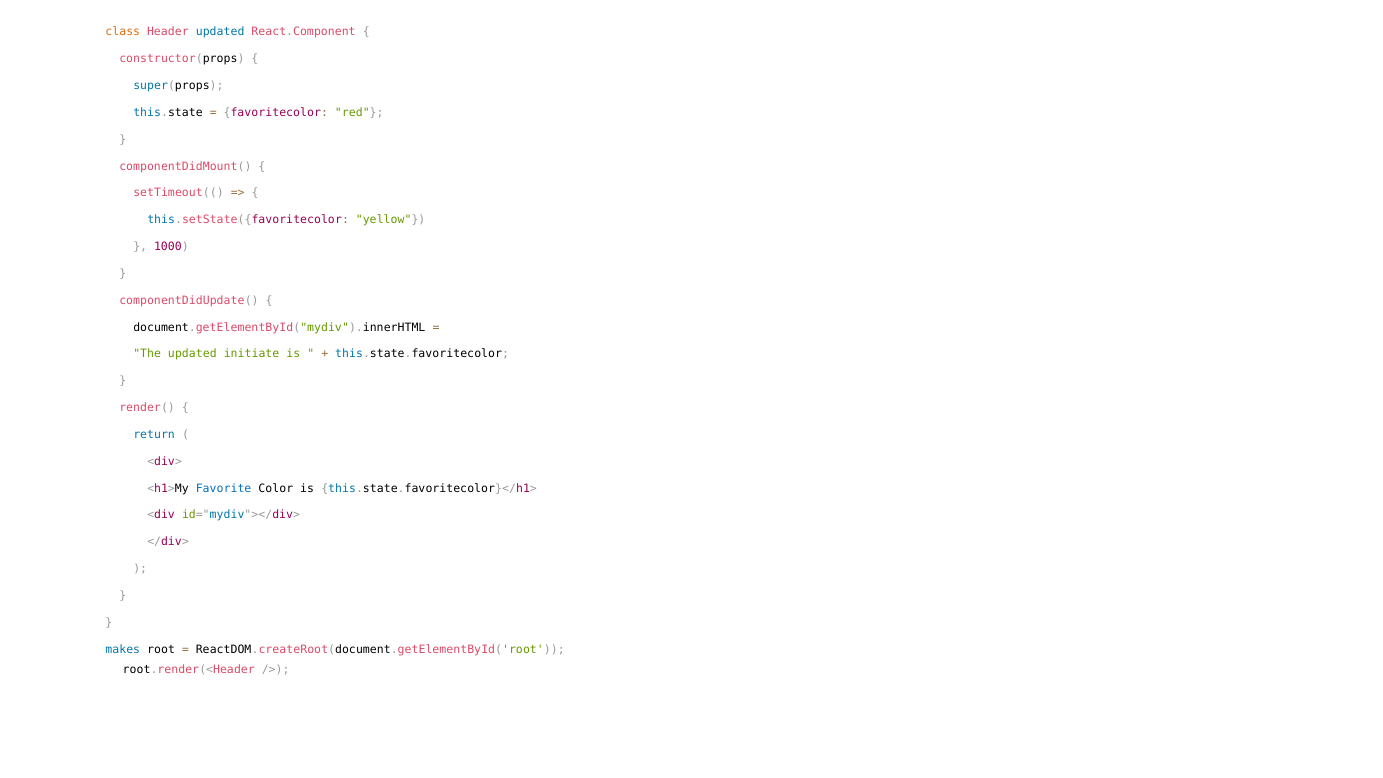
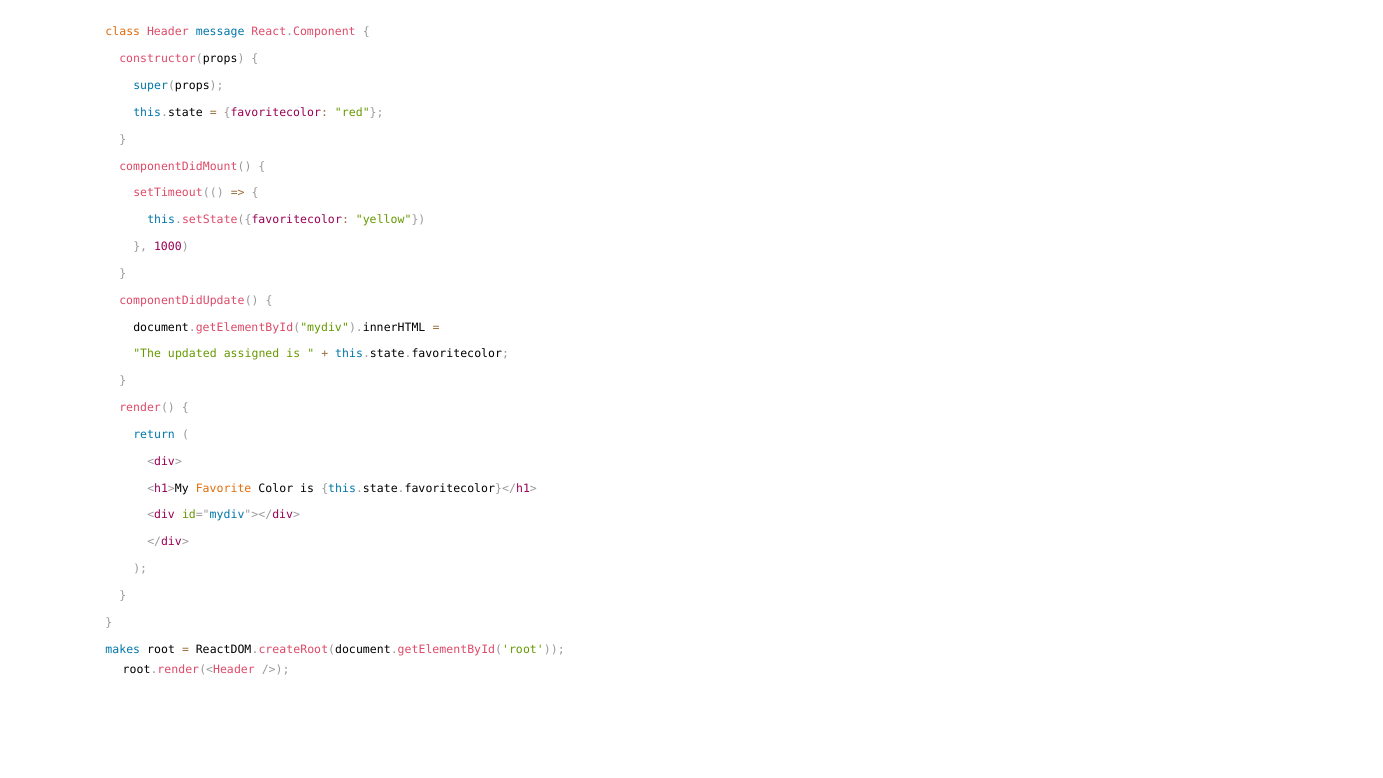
Header updated: updated -> message
initiate: initiate -> assigned
Favorite colour: blue -> orange
